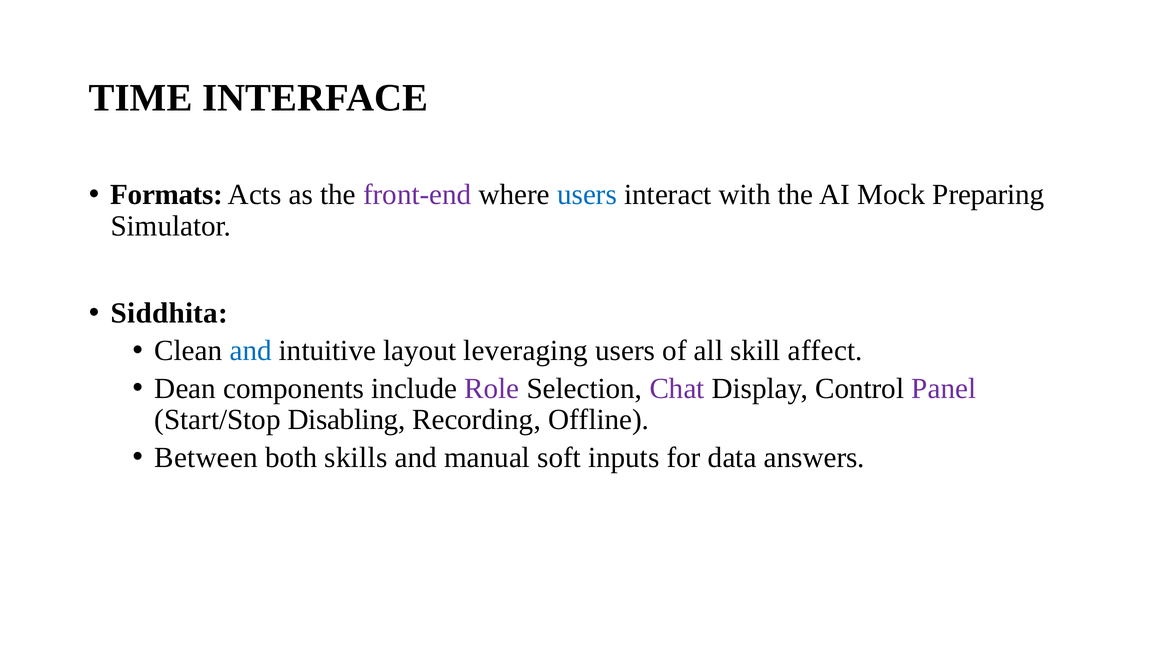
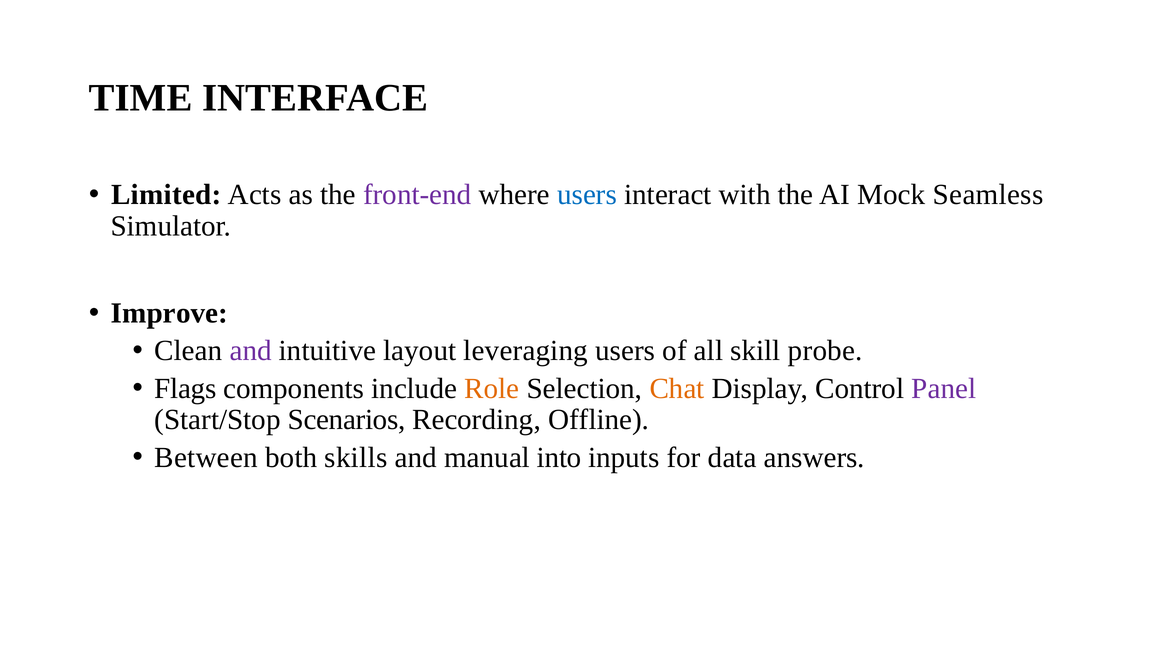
Formats: Formats -> Limited
Preparing: Preparing -> Seamless
Siddhita: Siddhita -> Improve
and at (251, 351) colour: blue -> purple
affect: affect -> probe
Dean: Dean -> Flags
Role colour: purple -> orange
Chat colour: purple -> orange
Disabling: Disabling -> Scenarios
soft: soft -> into
